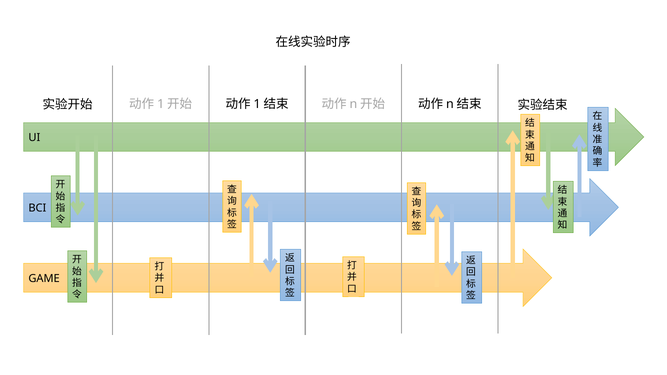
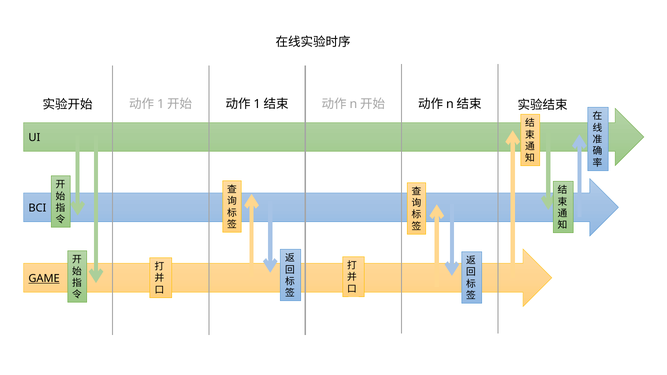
GAME underline: none -> present
